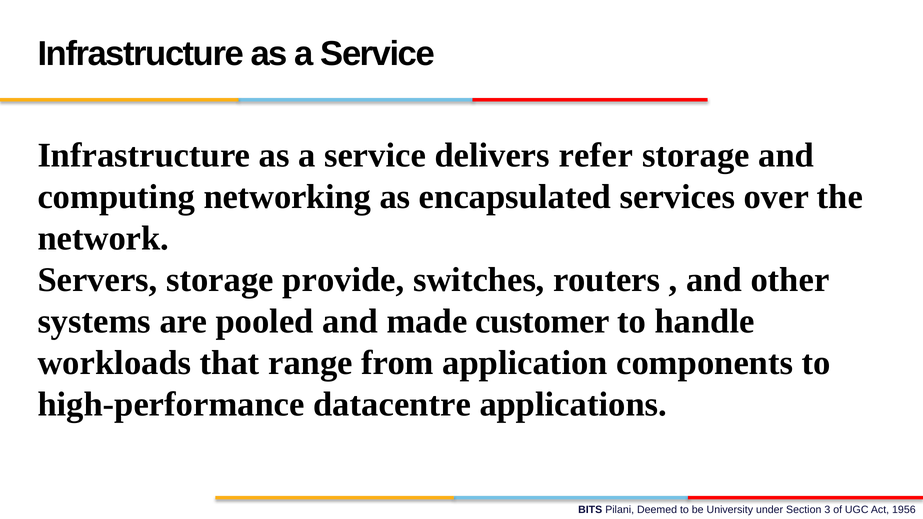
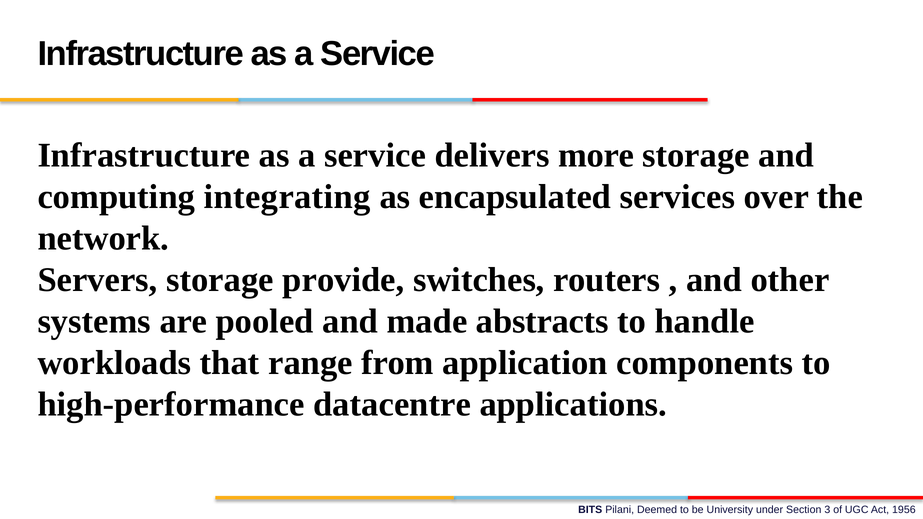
refer: refer -> more
networking: networking -> integrating
customer: customer -> abstracts
